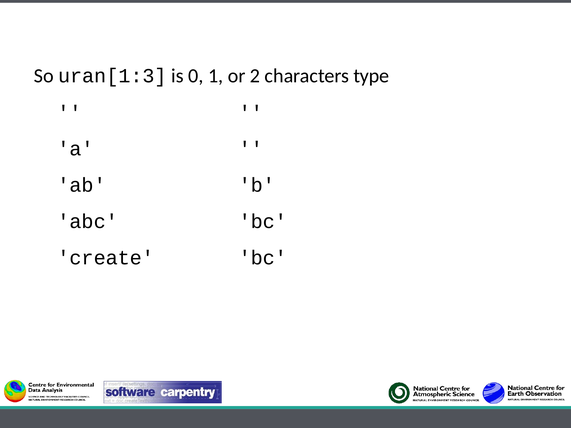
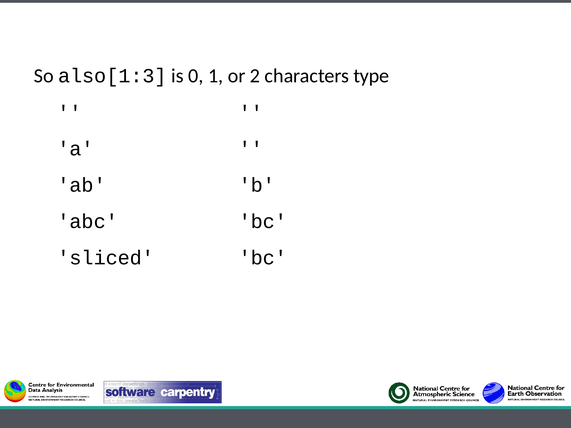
uran[1:3: uran[1:3 -> also[1:3
create: create -> sliced
